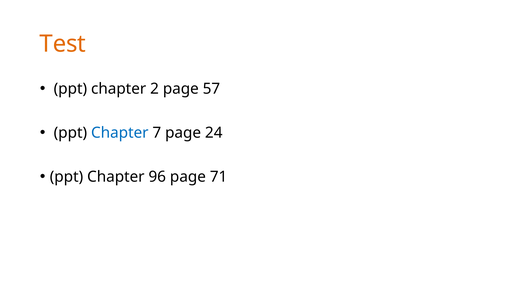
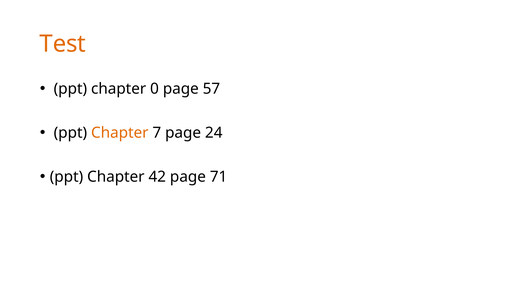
2: 2 -> 0
Chapter at (120, 133) colour: blue -> orange
96: 96 -> 42
